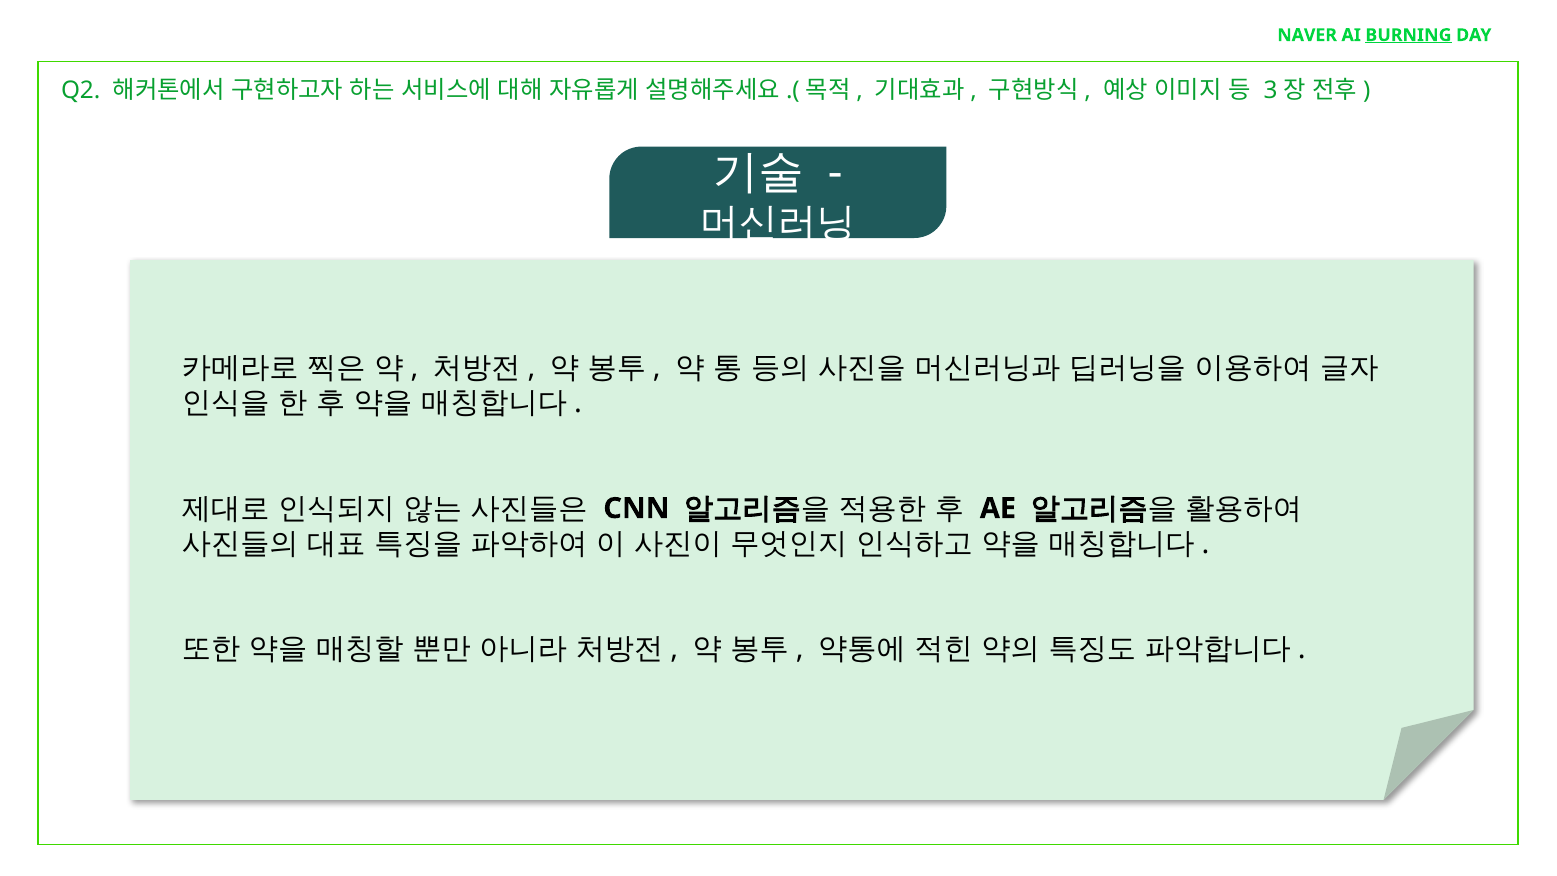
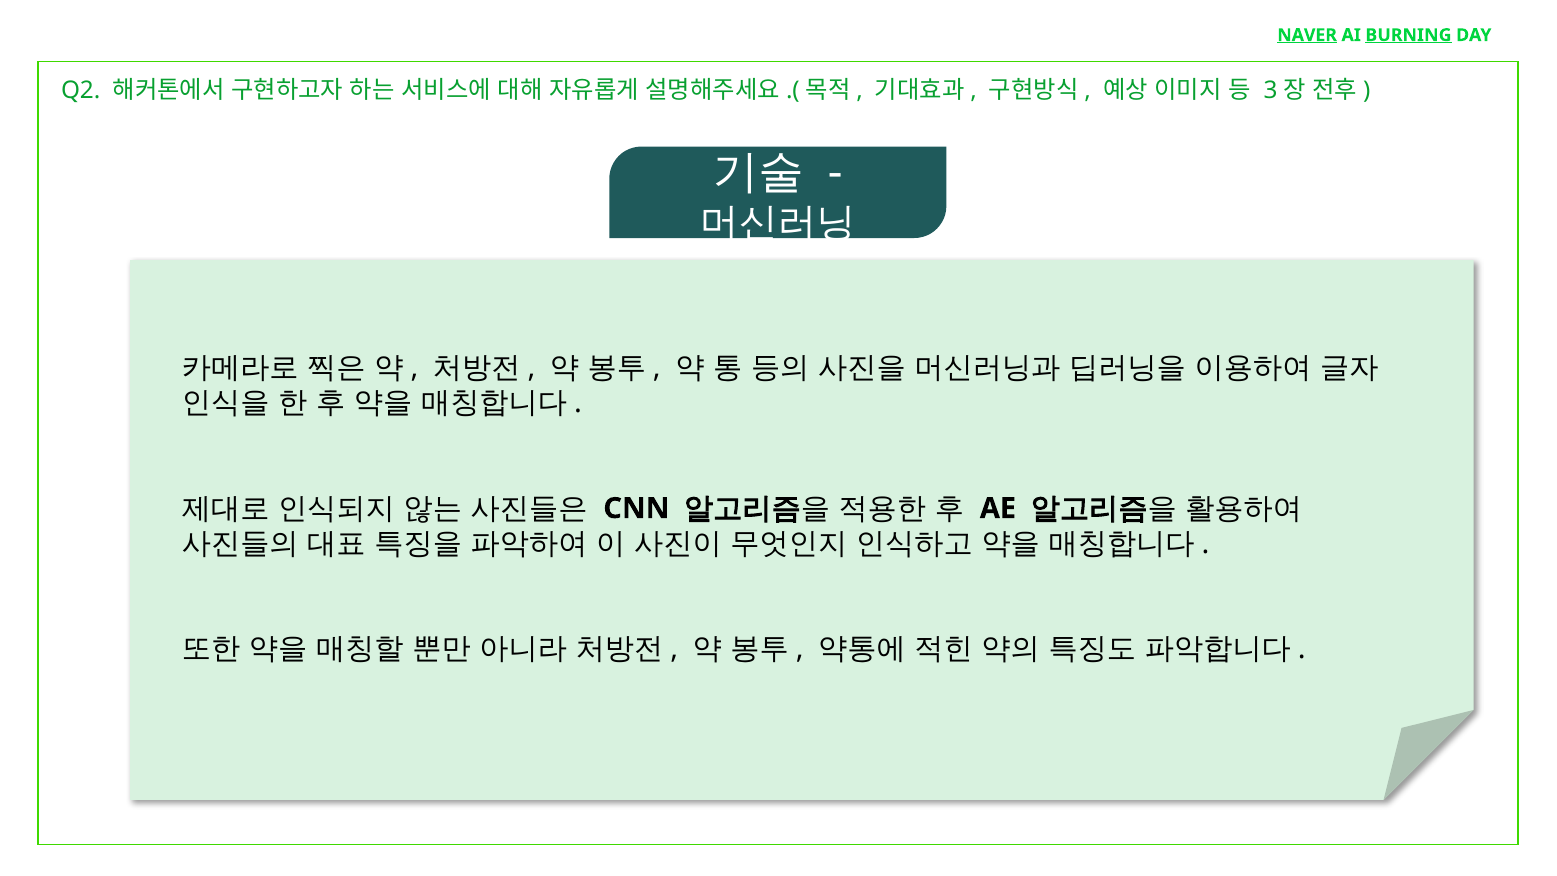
NAVER underline: none -> present
